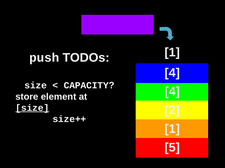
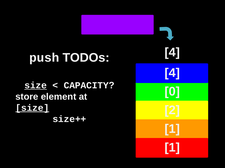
1 at (172, 52): 1 -> 4
size at (36, 86) underline: none -> present
4 at (172, 92): 4 -> 0
5 at (172, 148): 5 -> 1
